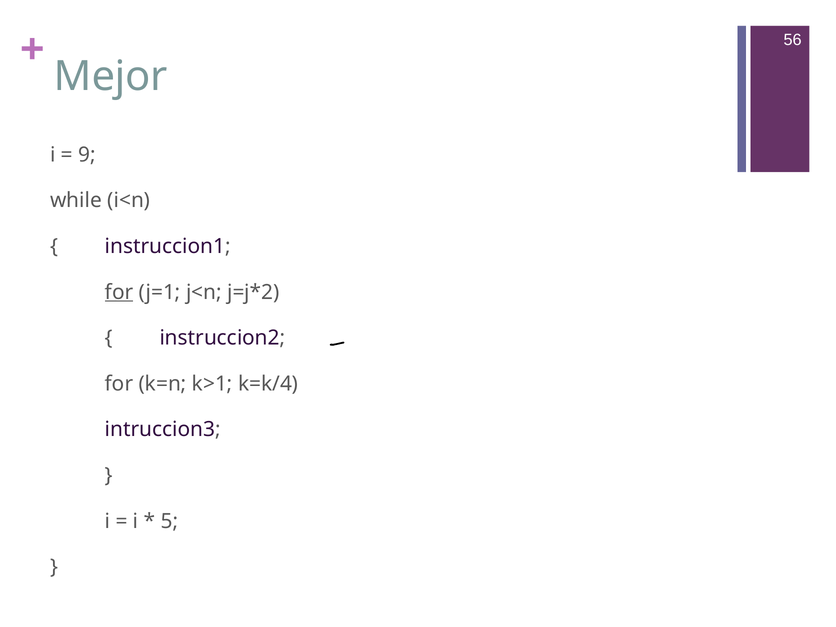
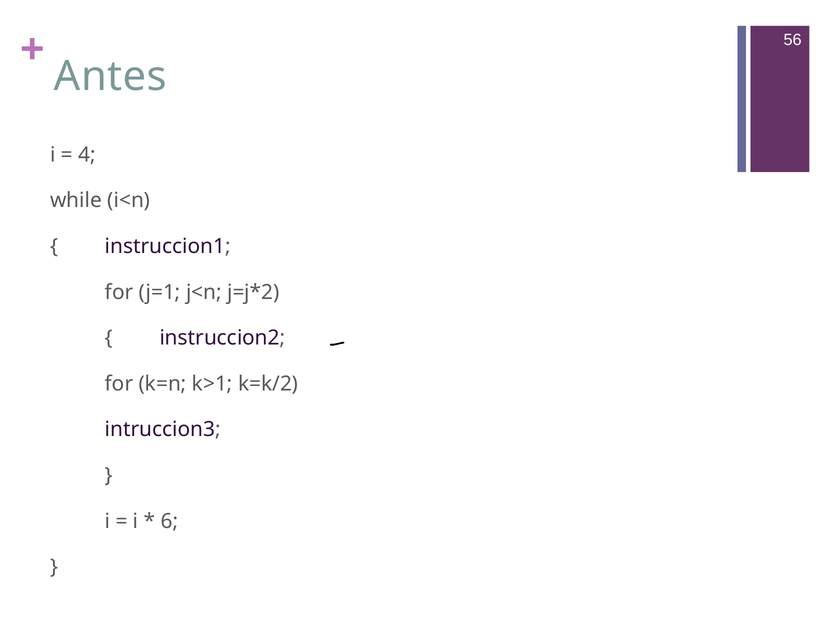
Mejor: Mejor -> Antes
9: 9 -> 4
for at (119, 292) underline: present -> none
k=k/4: k=k/4 -> k=k/2
5: 5 -> 6
